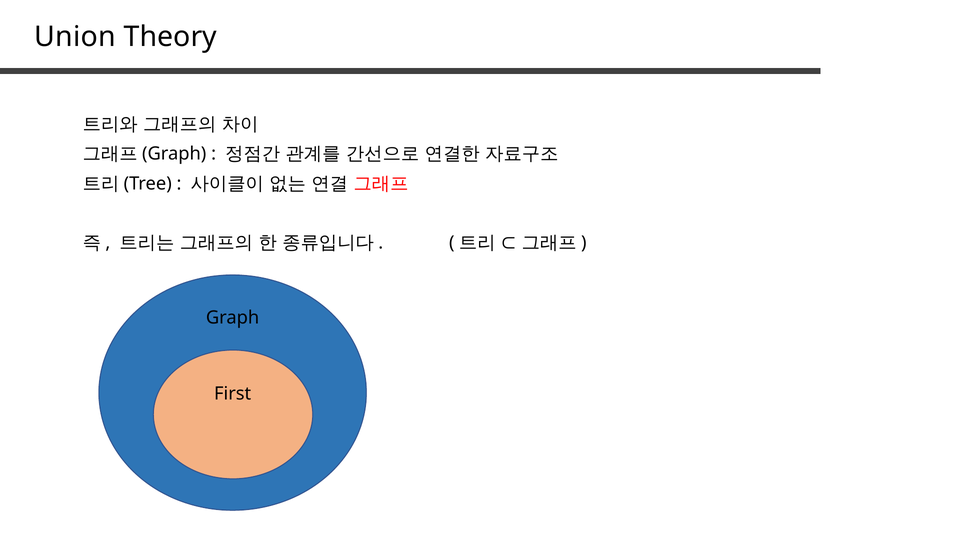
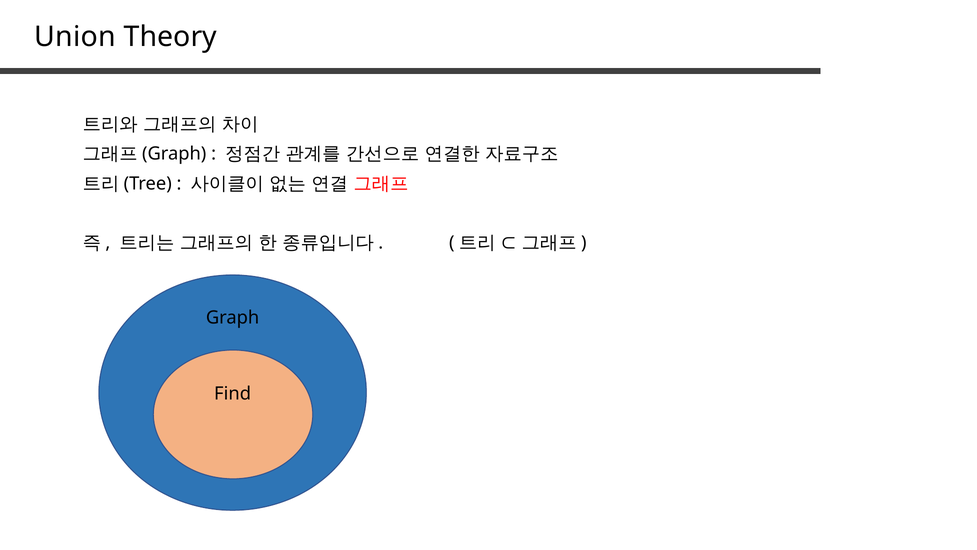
First: First -> Find
